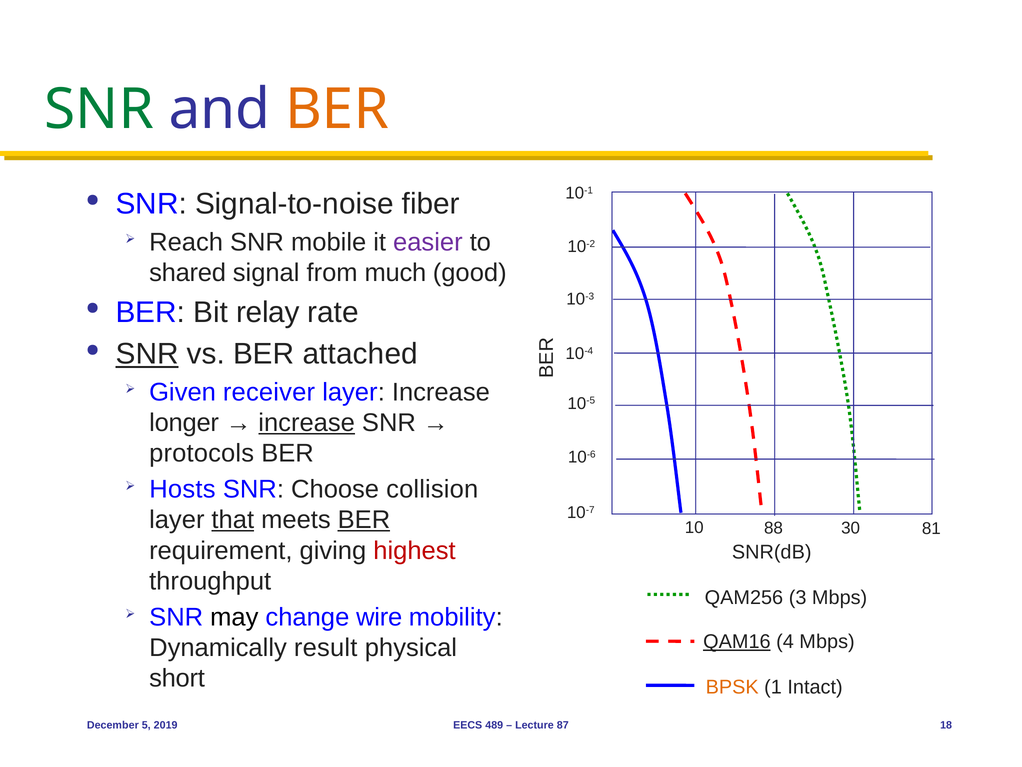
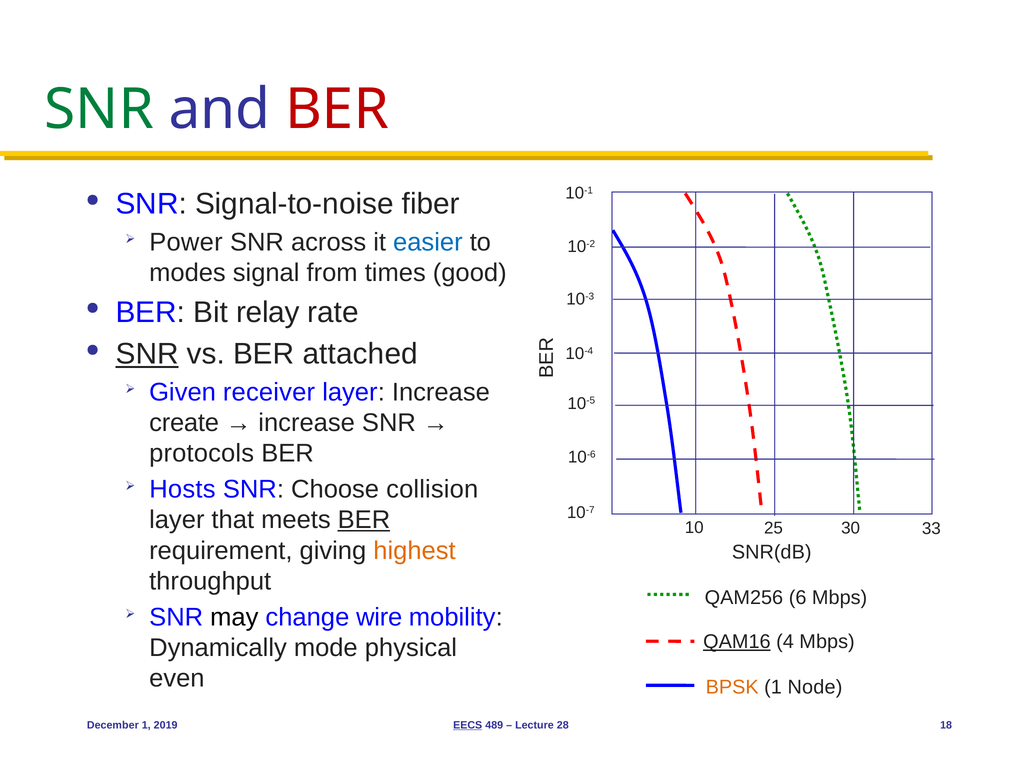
BER at (337, 109) colour: orange -> red
Reach: Reach -> Power
mobile: mobile -> across
easier colour: purple -> blue
shared: shared -> modes
much: much -> times
longer: longer -> create
increase at (307, 423) underline: present -> none
that underline: present -> none
88: 88 -> 25
81: 81 -> 33
highest colour: red -> orange
3: 3 -> 6
result: result -> mode
short: short -> even
Intact: Intact -> Node
December 5: 5 -> 1
EECS underline: none -> present
87: 87 -> 28
